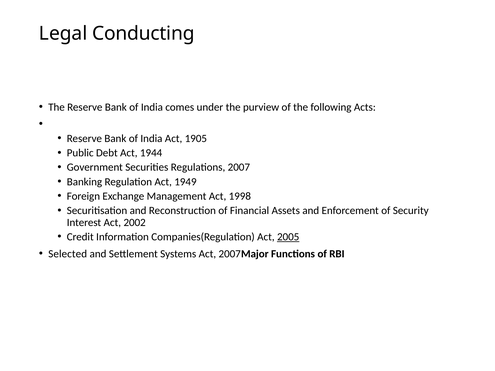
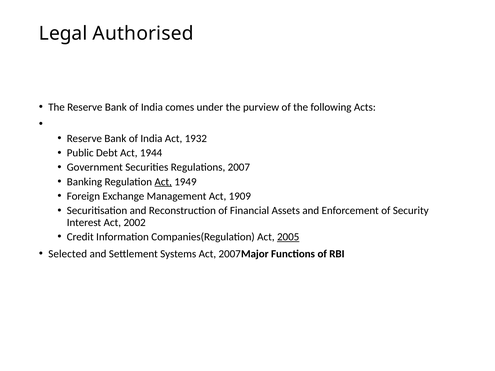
Conducting: Conducting -> Authorised
1905: 1905 -> 1932
Act at (163, 182) underline: none -> present
1998: 1998 -> 1909
